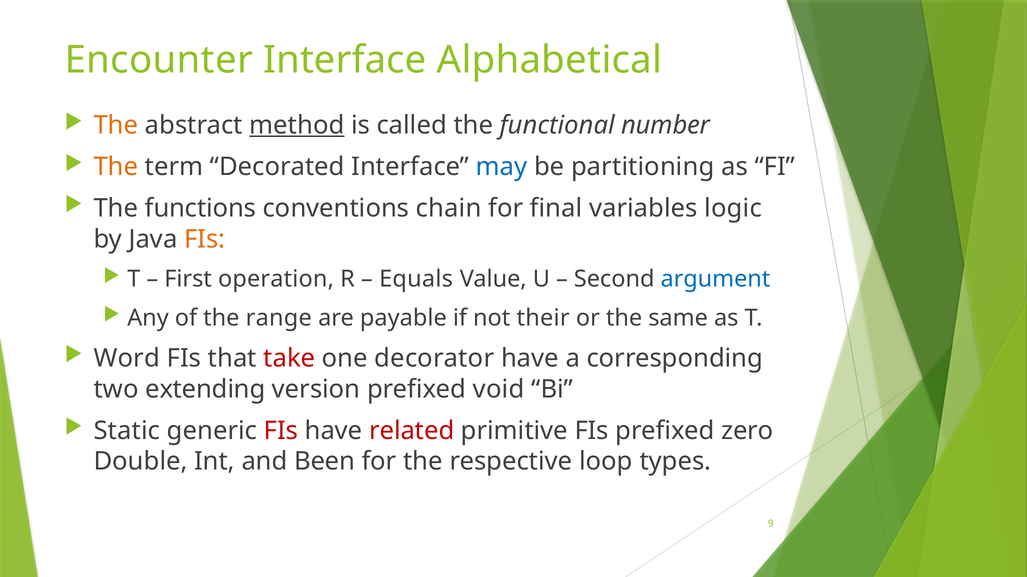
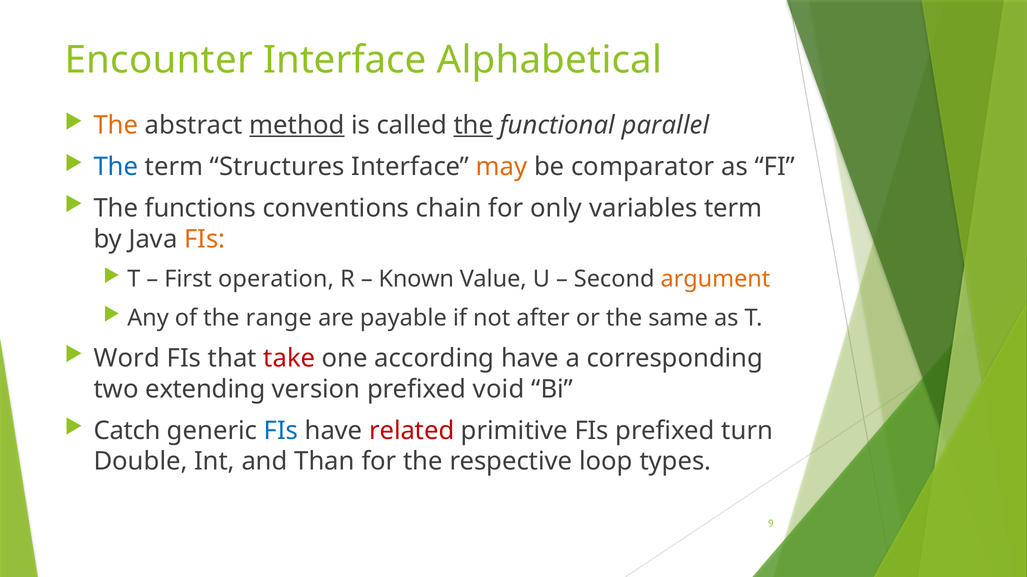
the at (473, 126) underline: none -> present
number: number -> parallel
The at (116, 167) colour: orange -> blue
Decorated: Decorated -> Structures
may colour: blue -> orange
partitioning: partitioning -> comparator
final: final -> only
variables logic: logic -> term
Equals: Equals -> Known
argument colour: blue -> orange
their: their -> after
decorator: decorator -> according
Static: Static -> Catch
FIs at (281, 431) colour: red -> blue
zero: zero -> turn
Been: Been -> Than
